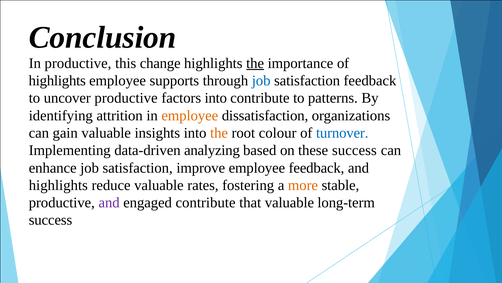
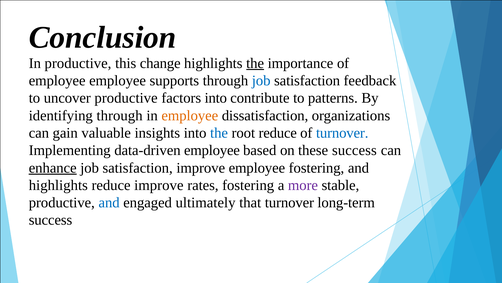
highlights at (57, 80): highlights -> employee
identifying attrition: attrition -> through
the at (219, 133) colour: orange -> blue
root colour: colour -> reduce
data-driven analyzing: analyzing -> employee
enhance underline: none -> present
employee feedback: feedback -> fostering
reduce valuable: valuable -> improve
more colour: orange -> purple
and at (109, 202) colour: purple -> blue
engaged contribute: contribute -> ultimately
that valuable: valuable -> turnover
